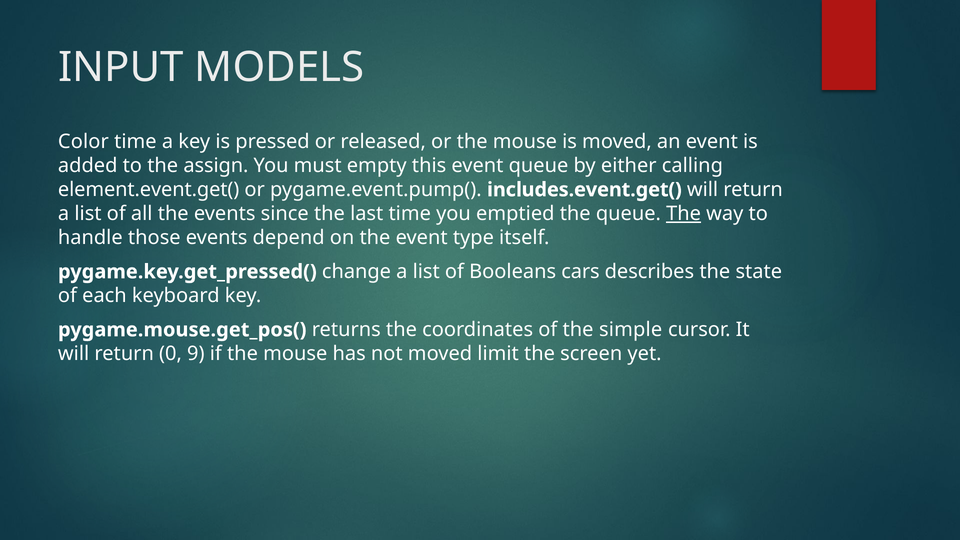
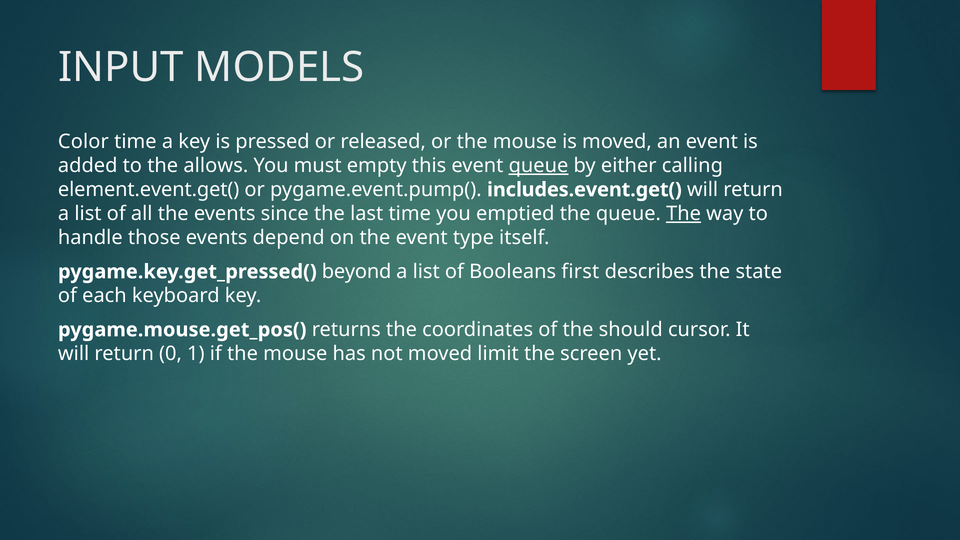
assign: assign -> allows
queue at (538, 166) underline: none -> present
change: change -> beyond
cars: cars -> first
simple: simple -> should
9: 9 -> 1
